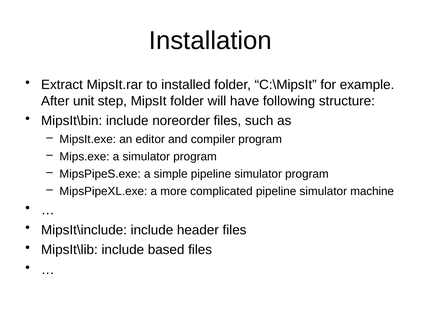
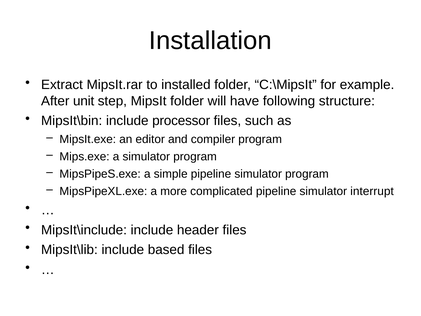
noreorder: noreorder -> processor
machine: machine -> interrupt
